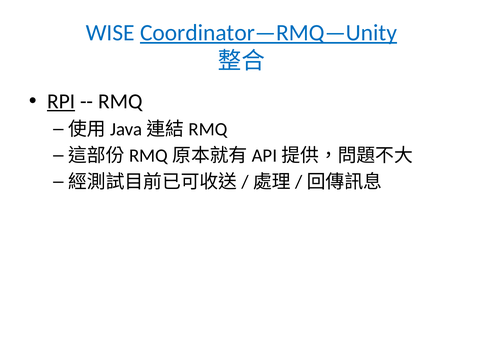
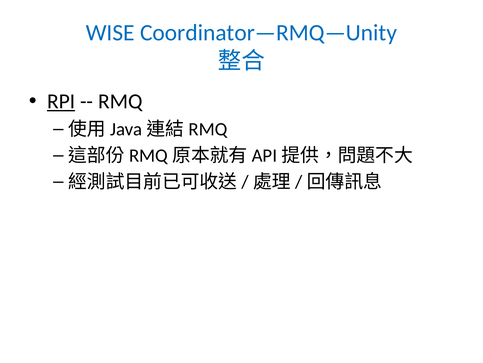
Coordinator—RMQ—Unity underline: present -> none
